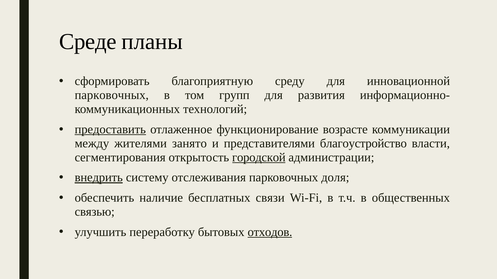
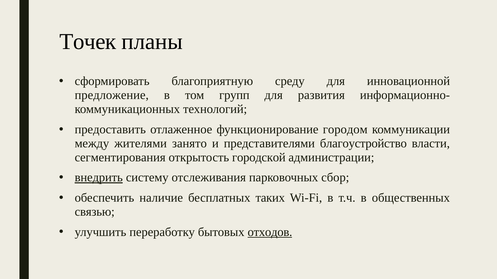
Среде: Среде -> Точек
парковочных at (112, 95): парковочных -> предложение
предоставить underline: present -> none
возрасте: возрасте -> городом
городской underline: present -> none
доля: доля -> сбор
связи: связи -> таких
